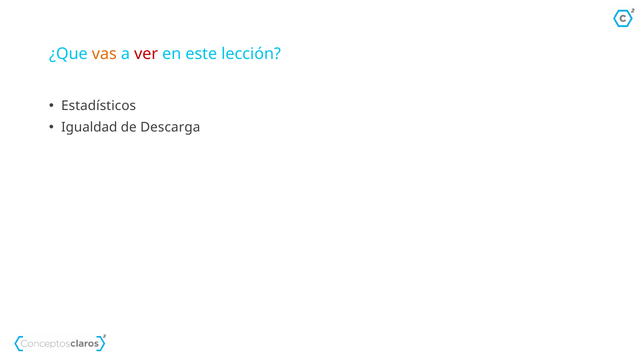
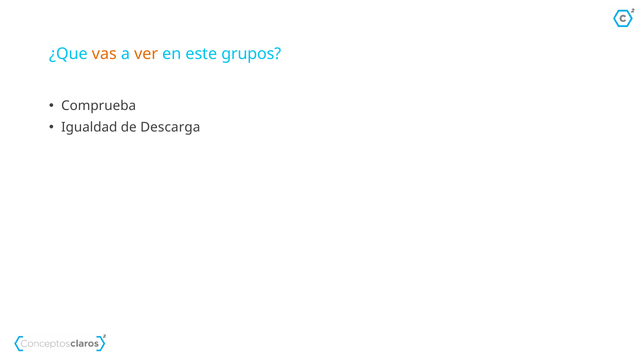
ver colour: red -> orange
lección: lección -> grupos
Estadísticos: Estadísticos -> Comprueba
